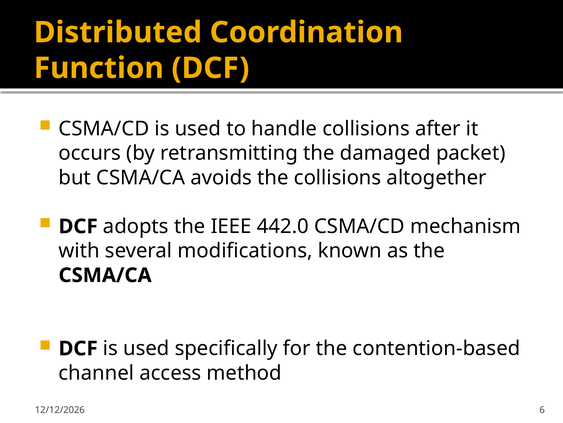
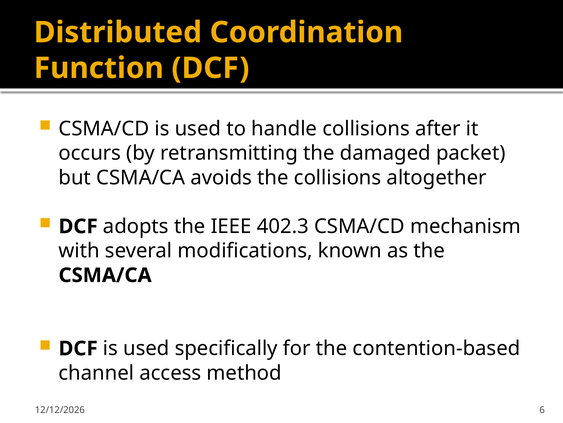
442.0: 442.0 -> 402.3
